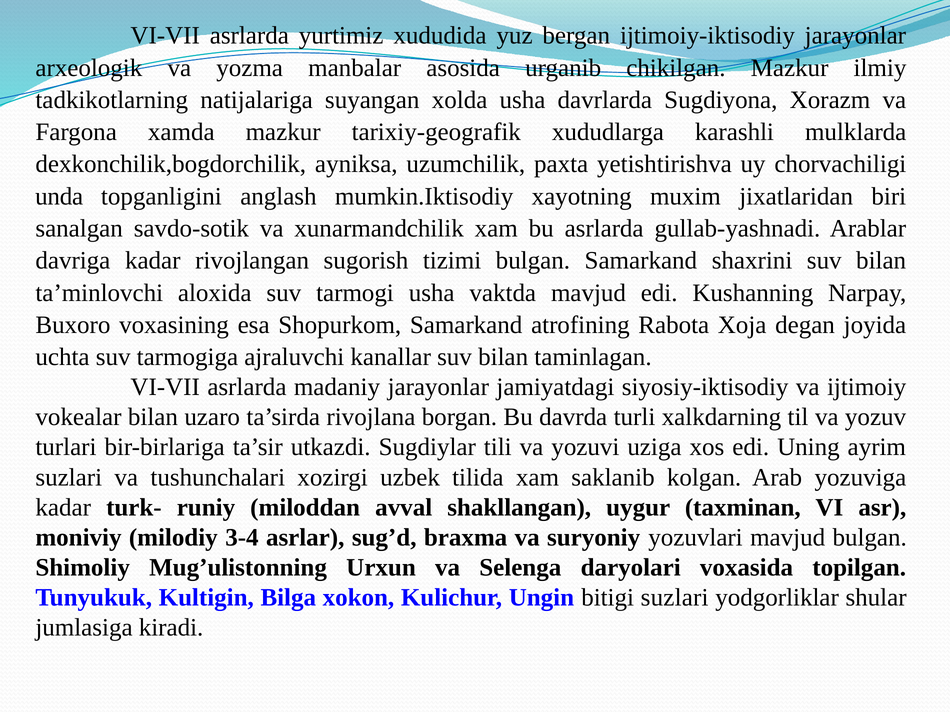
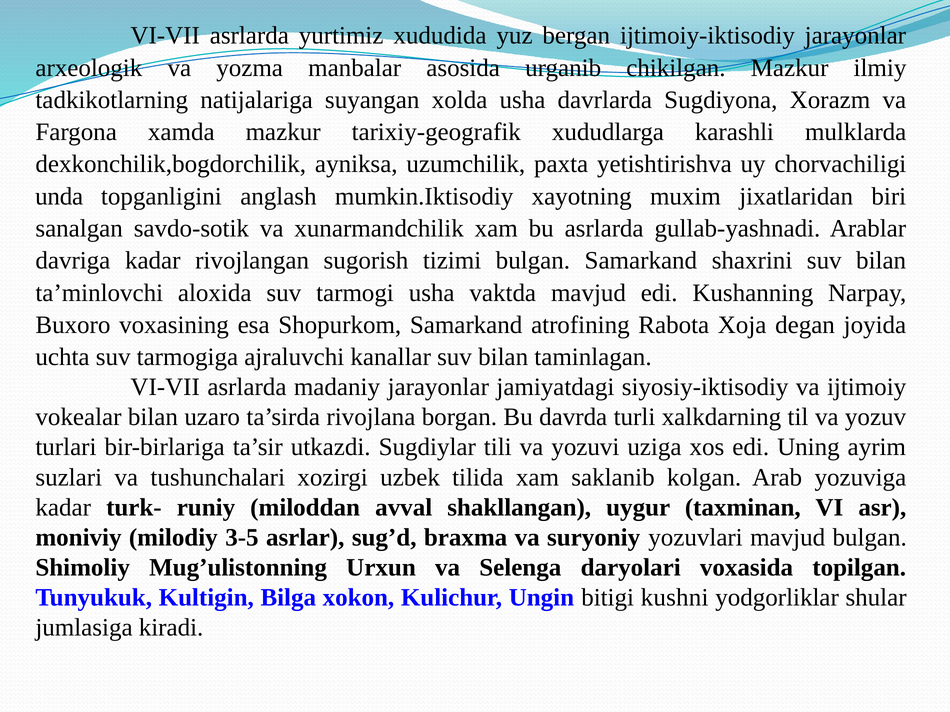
3-4: 3-4 -> 3-5
bitigi suzlari: suzlari -> kushni
